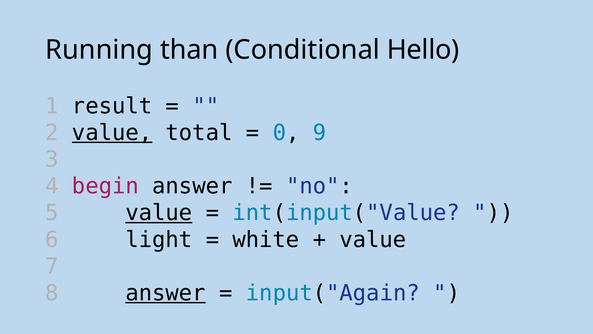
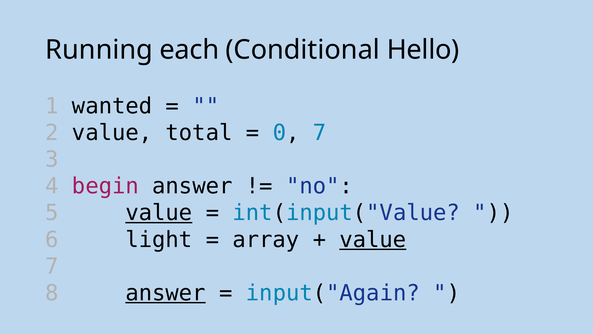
than: than -> each
result: result -> wanted
value at (112, 133) underline: present -> none
0 9: 9 -> 7
white: white -> array
value at (373, 239) underline: none -> present
